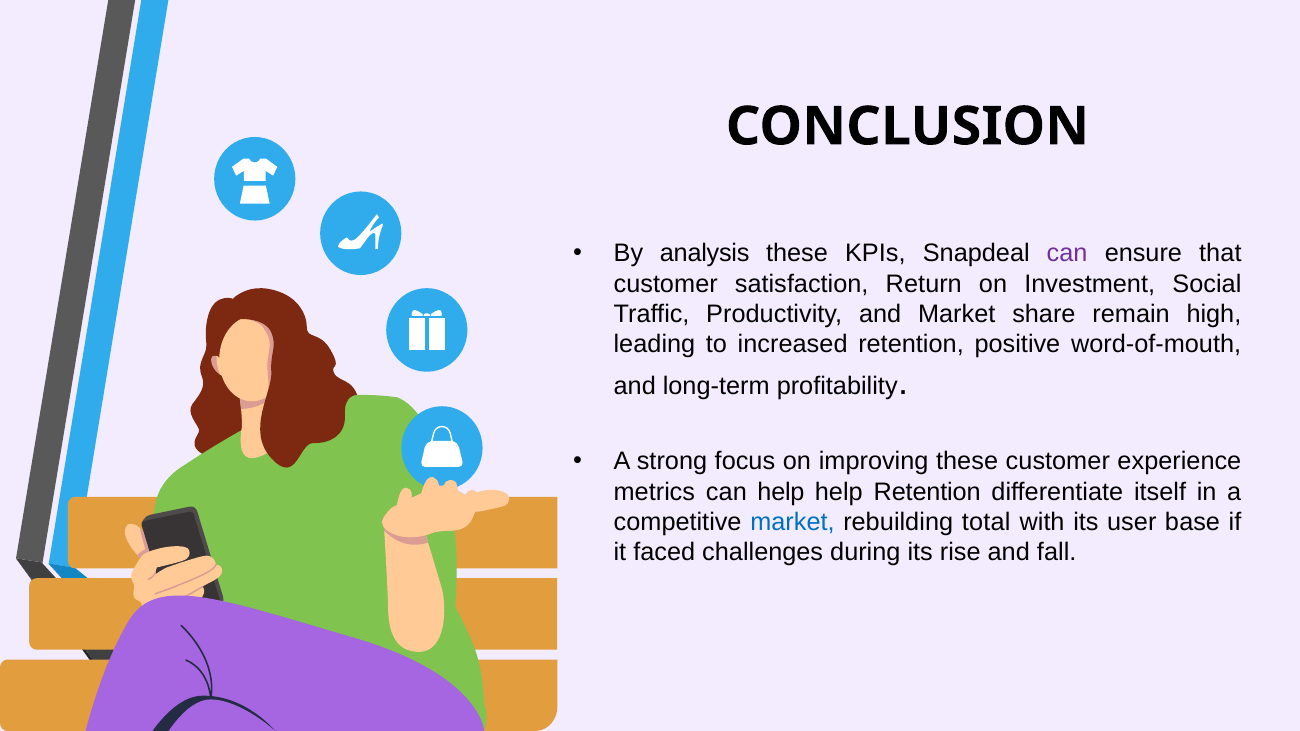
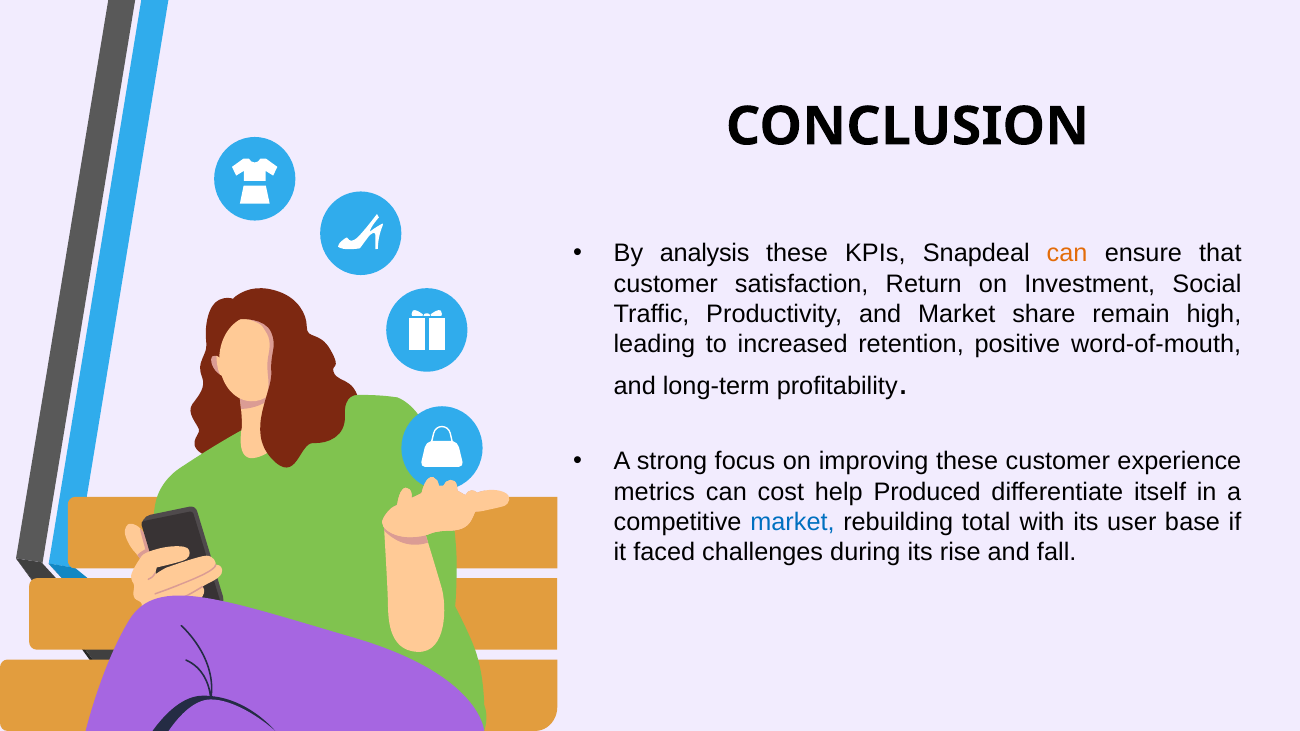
can at (1067, 254) colour: purple -> orange
can help: help -> cost
help Retention: Retention -> Produced
